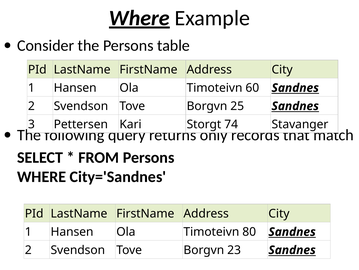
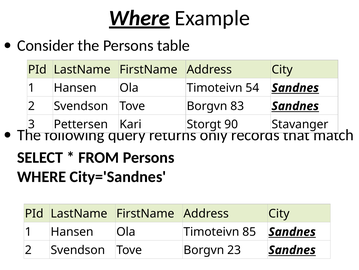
60: 60 -> 54
25: 25 -> 83
74: 74 -> 90
80: 80 -> 85
